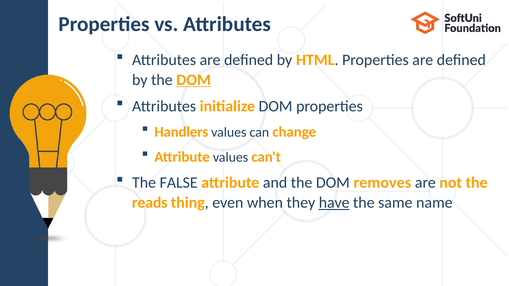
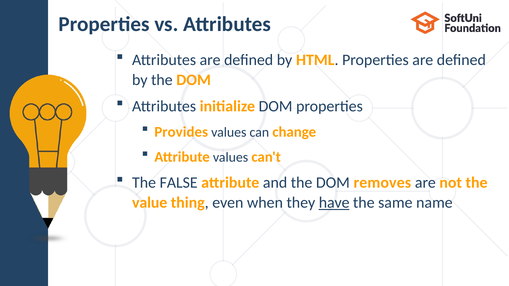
DOM at (194, 80) underline: present -> none
Handlers: Handlers -> Provides
reads: reads -> value
